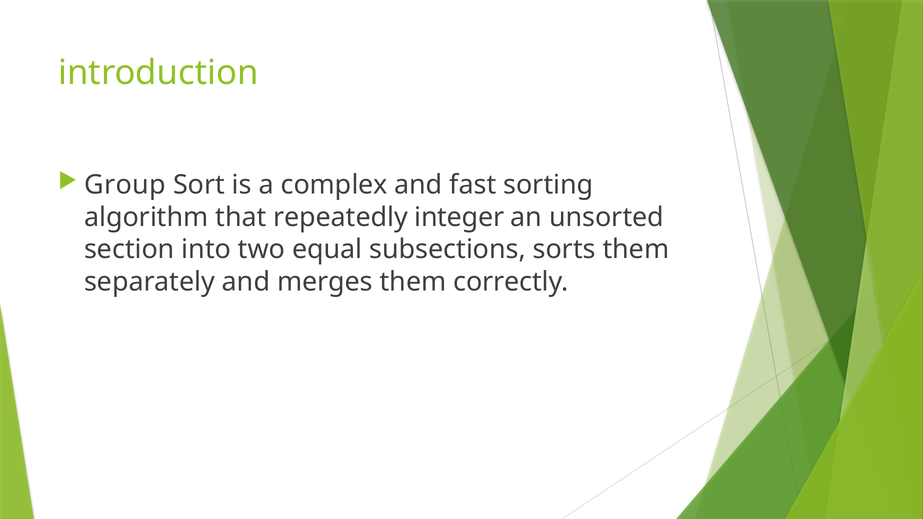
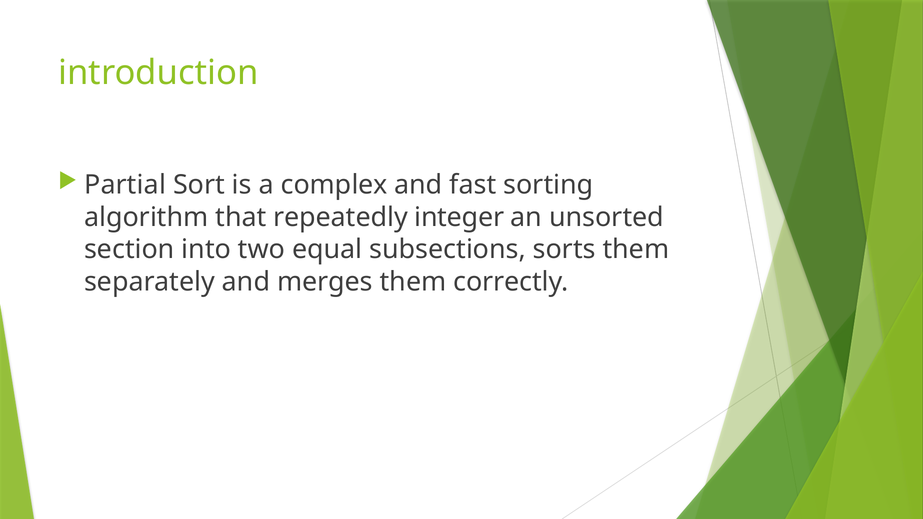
Group: Group -> Partial
